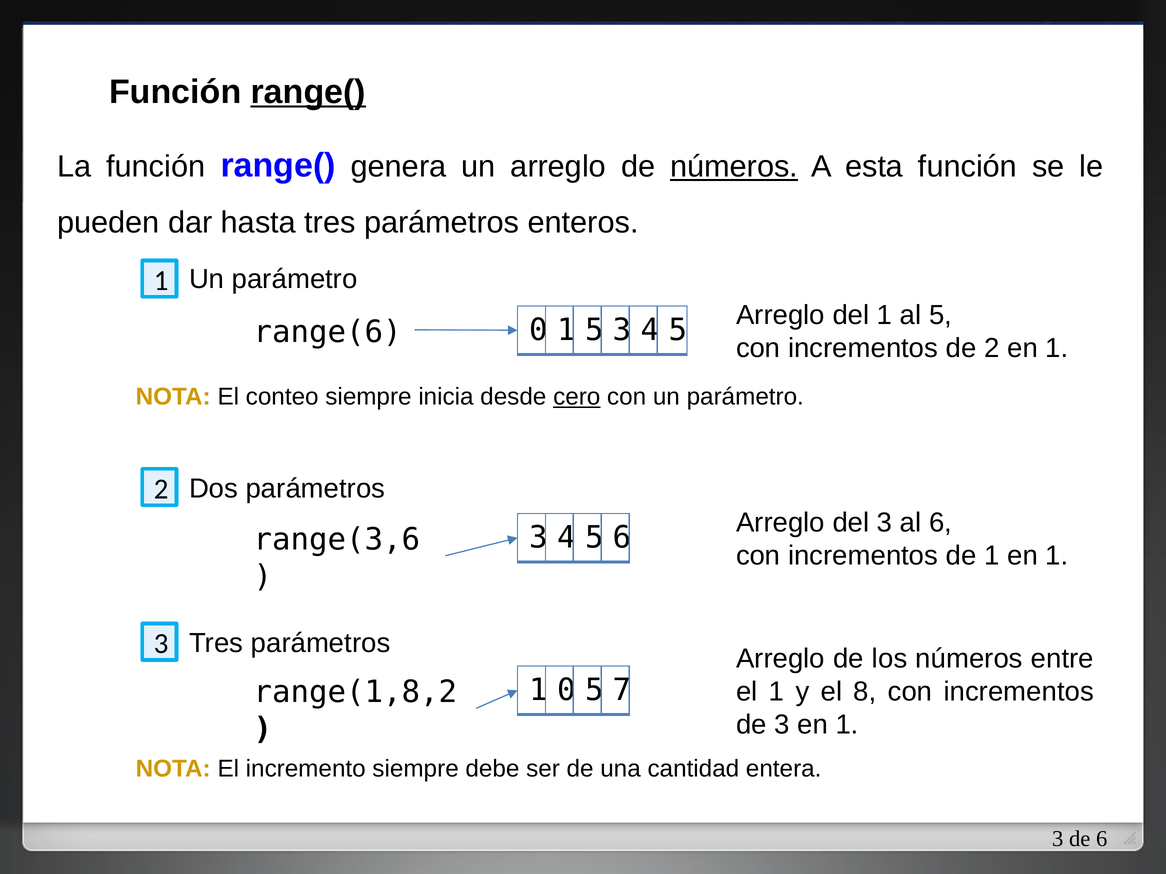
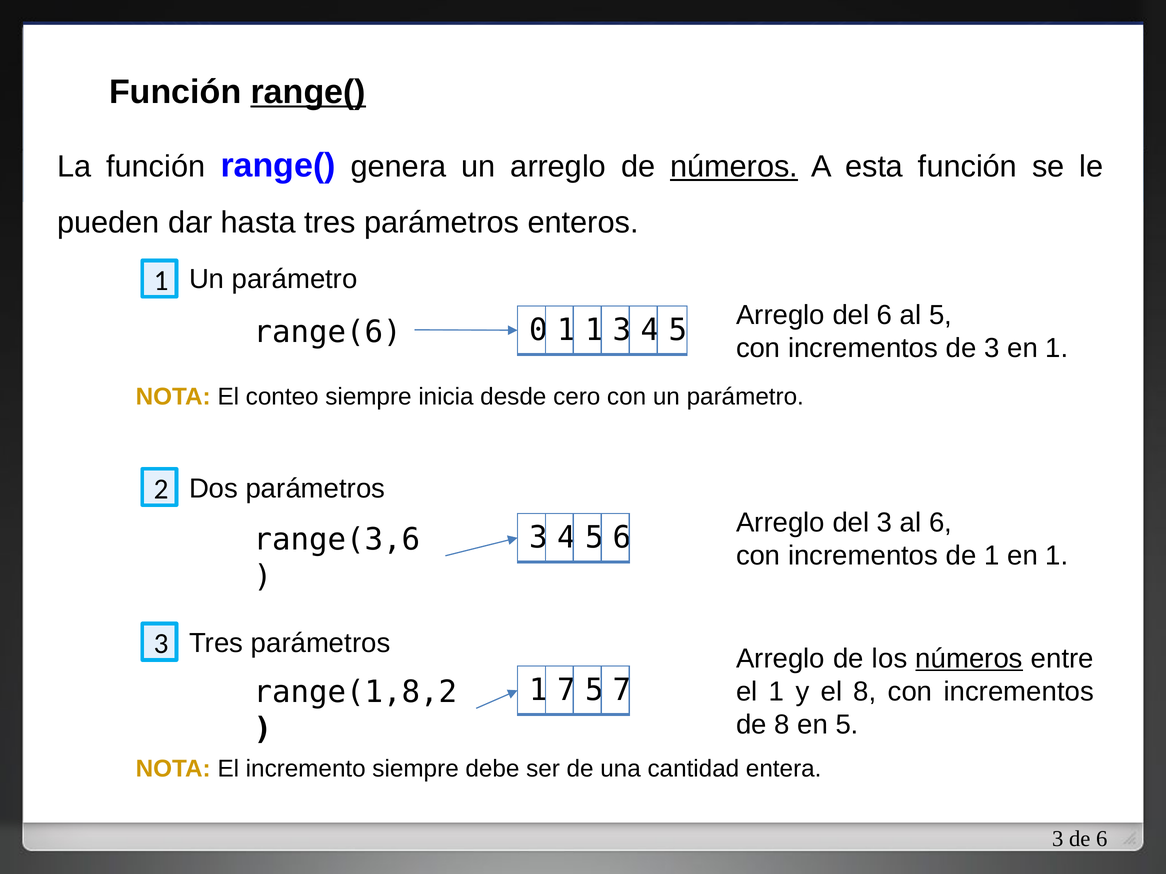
del 1: 1 -> 6
1 5: 5 -> 1
de 2: 2 -> 3
cero underline: present -> none
números at (969, 659) underline: none -> present
1 0: 0 -> 7
de 3: 3 -> 8
1 at (847, 725): 1 -> 5
